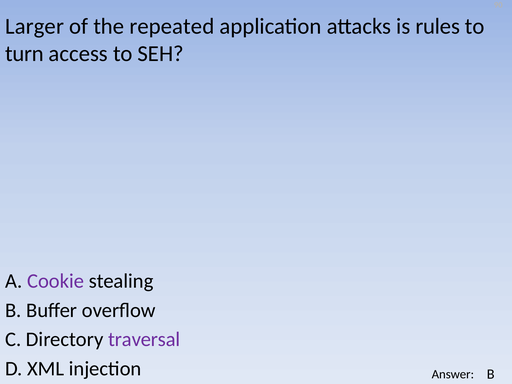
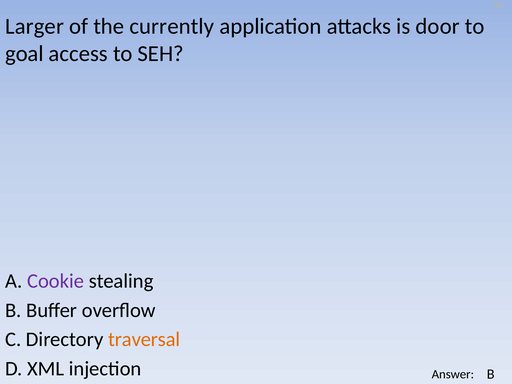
repeated: repeated -> currently
rules: rules -> door
turn: turn -> goal
traversal colour: purple -> orange
